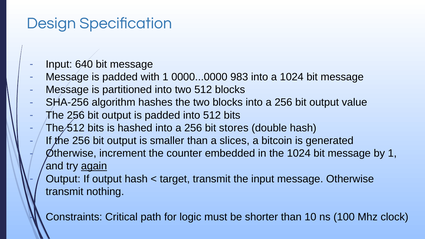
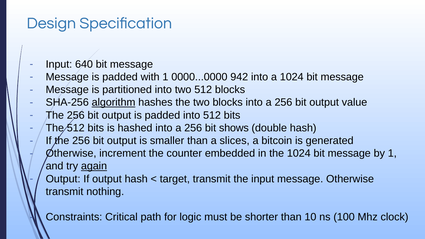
983: 983 -> 942
algorithm underline: none -> present
stores: stores -> shows
